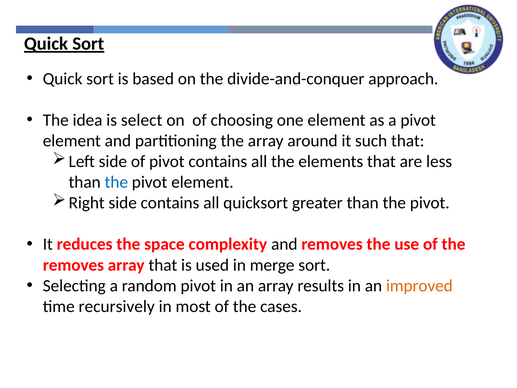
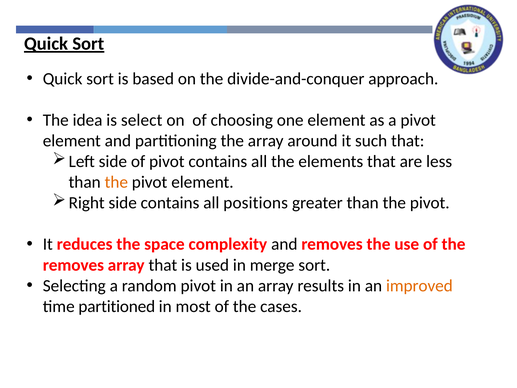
the at (116, 182) colour: blue -> orange
quicksort: quicksort -> positions
recursively: recursively -> partitioned
